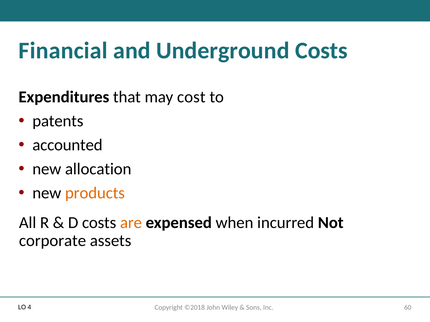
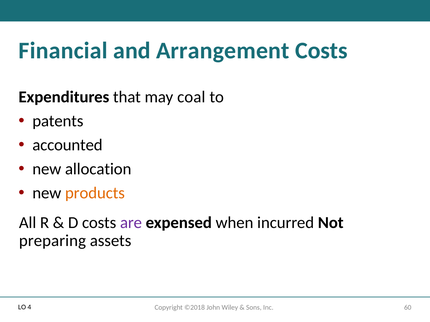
Underground: Underground -> Arrangement
cost: cost -> coal
are colour: orange -> purple
corporate: corporate -> preparing
